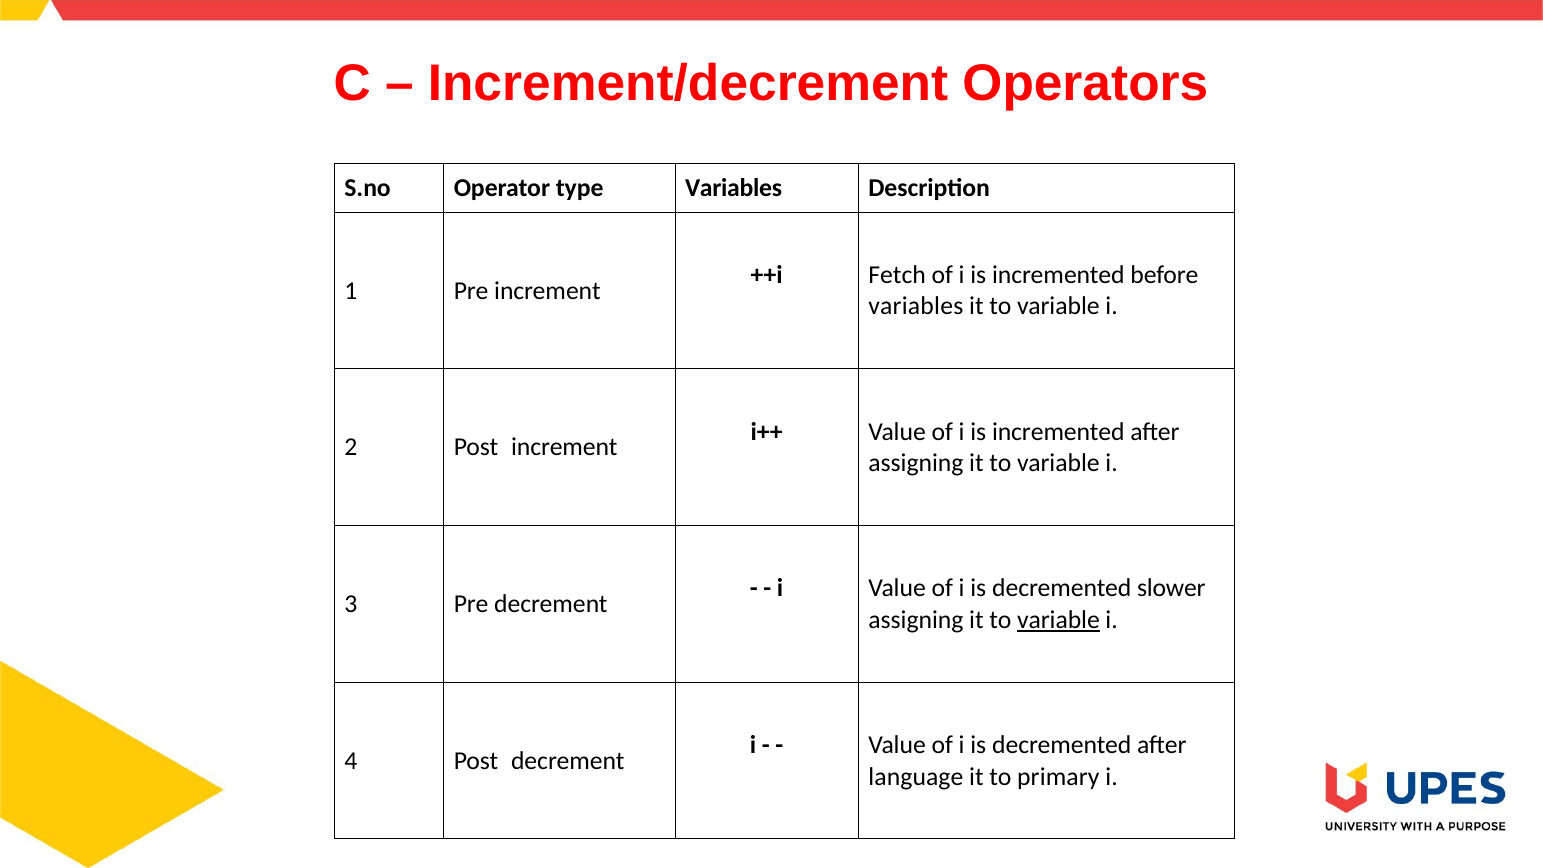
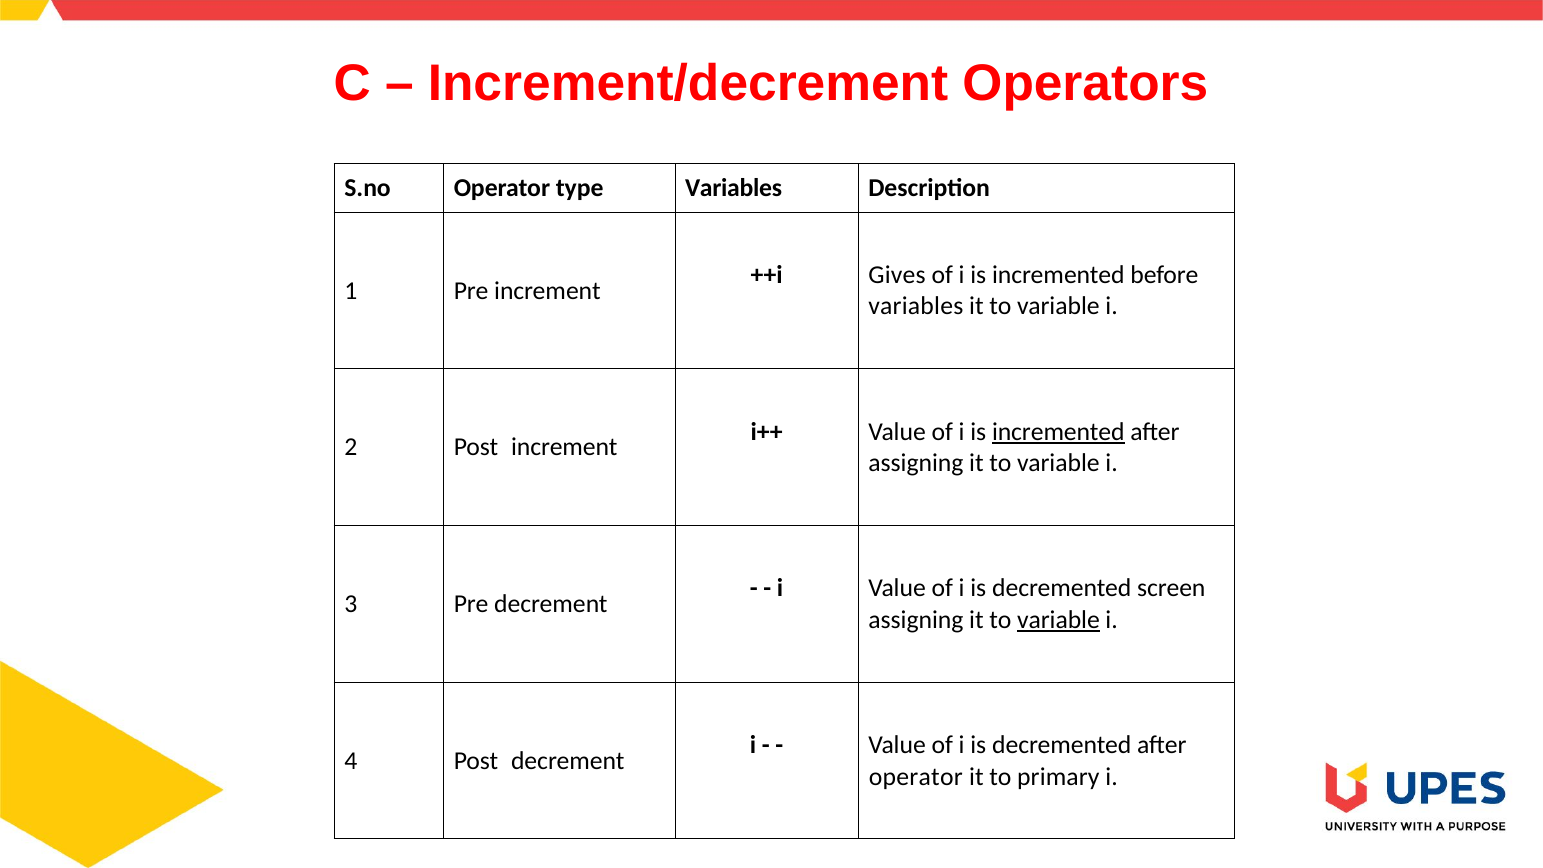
Fetch: Fetch -> Gives
incremented at (1058, 432) underline: none -> present
slower: slower -> screen
language at (916, 776): language -> operator
